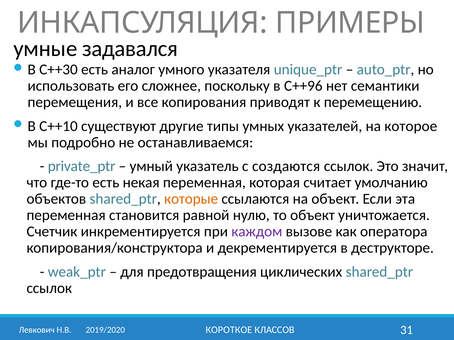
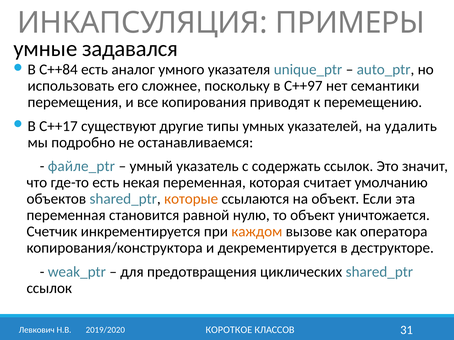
С++30: С++30 -> С++84
C++96: C++96 -> C++97
С++10: С++10 -> С++17
которое: которое -> удалить
private_ptr: private_ptr -> файле_ptr
создаются: создаются -> содержать
каждом colour: purple -> orange
